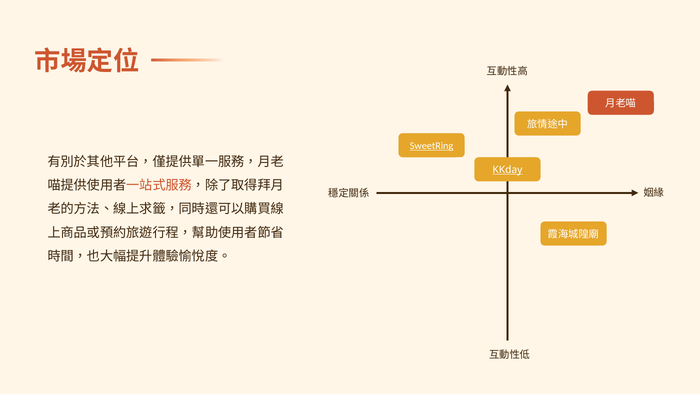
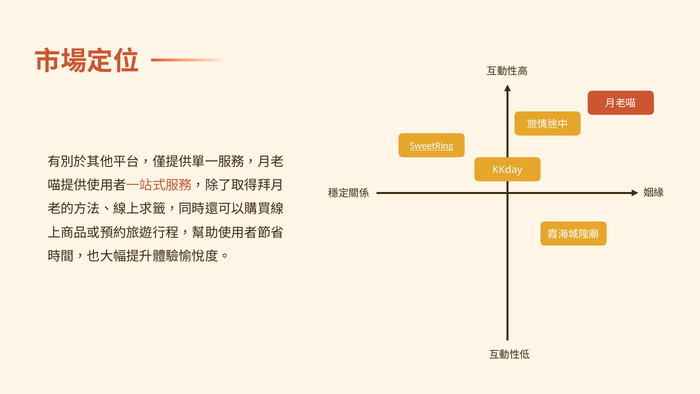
KKday underline: present -> none
